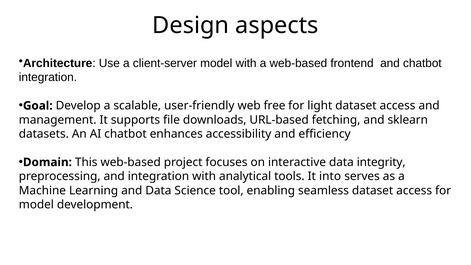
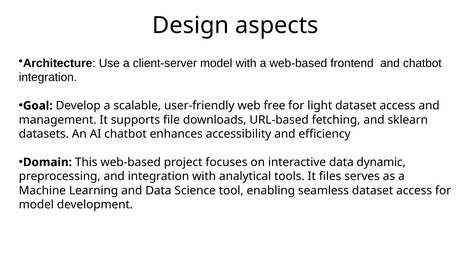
integrity: integrity -> dynamic
into: into -> files
